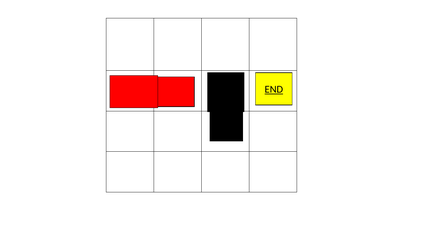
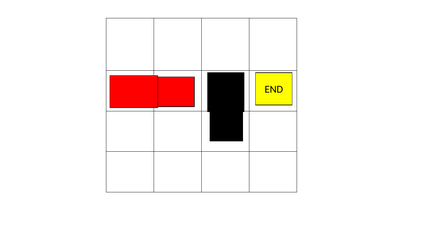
END underline: present -> none
